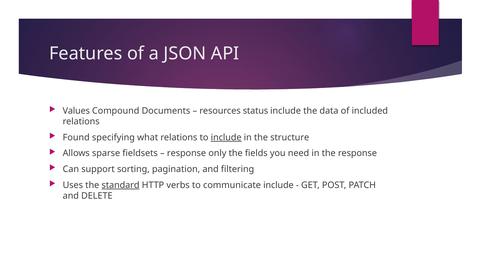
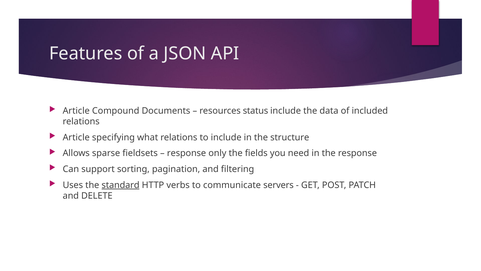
Values at (76, 111): Values -> Article
Found at (76, 137): Found -> Article
include at (226, 137) underline: present -> none
communicate include: include -> servers
